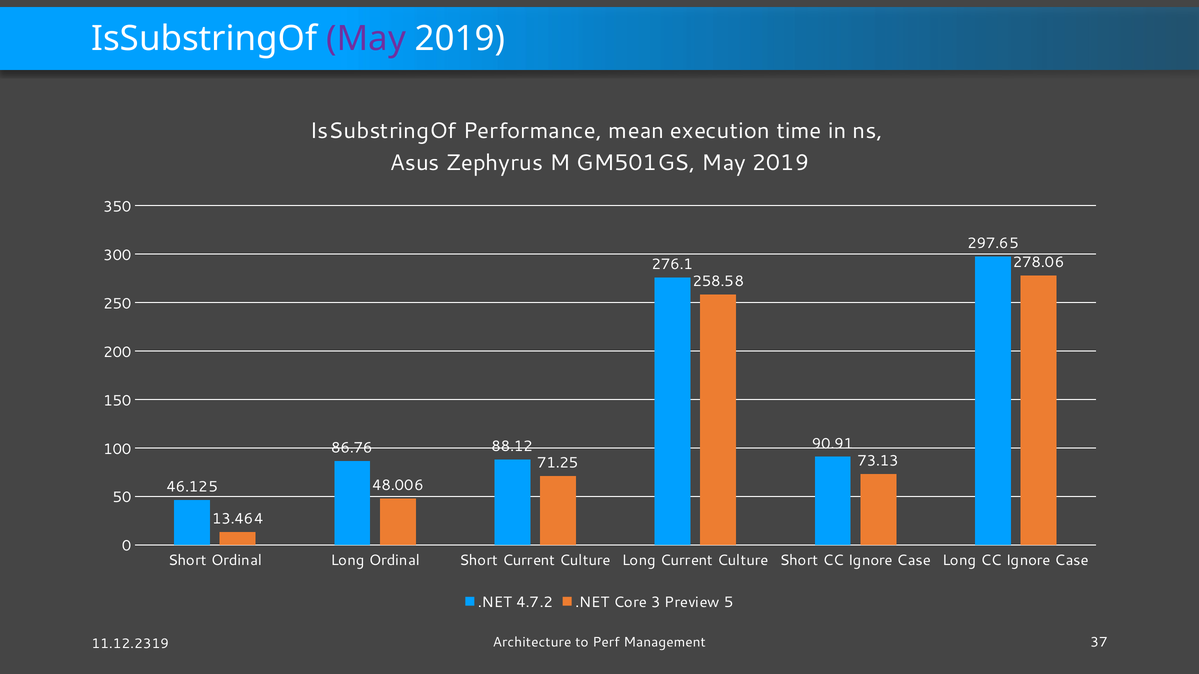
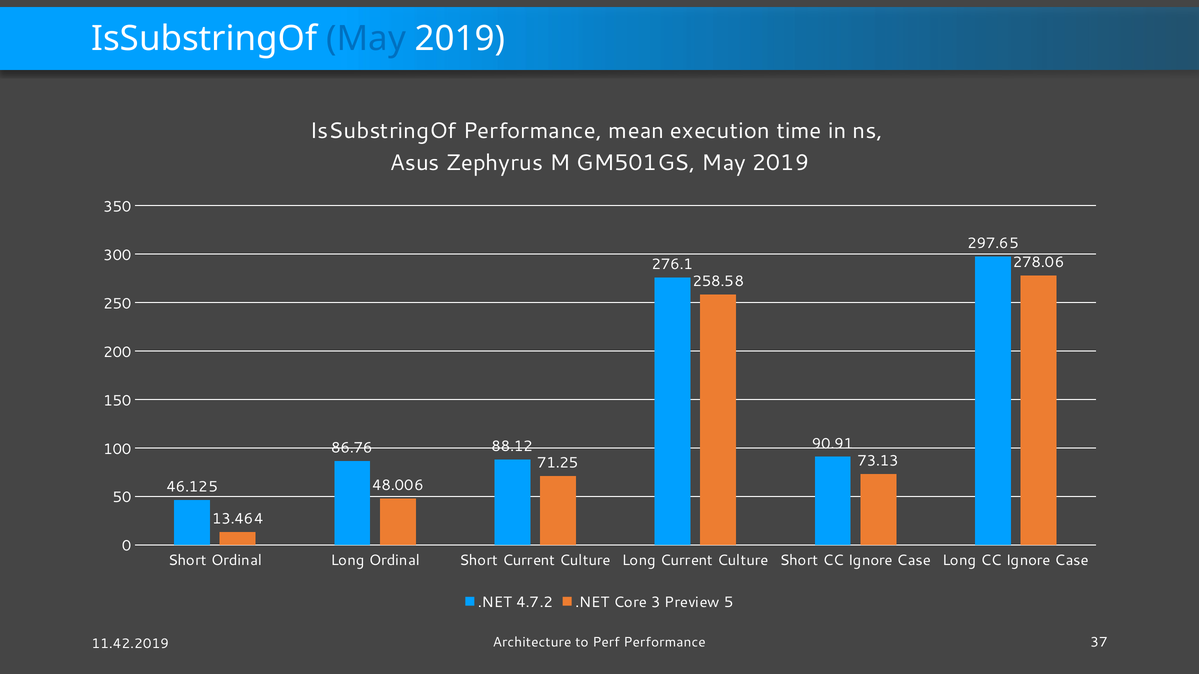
May at (366, 39) colour: purple -> blue
Perf Management: Management -> Performance
11.12.2319: 11.12.2319 -> 11.42.2019
